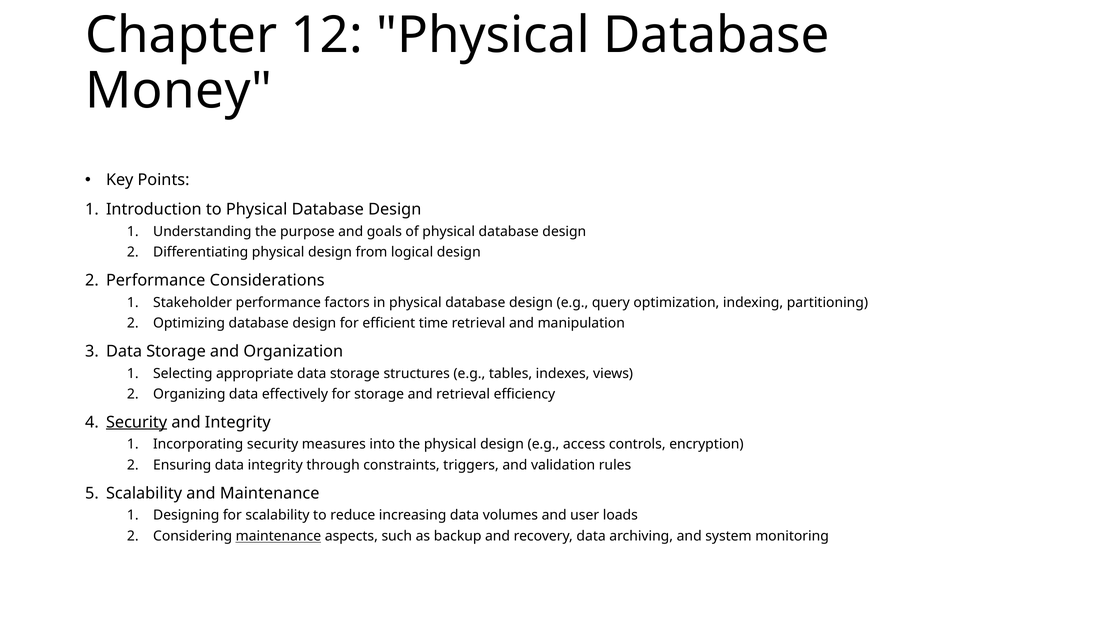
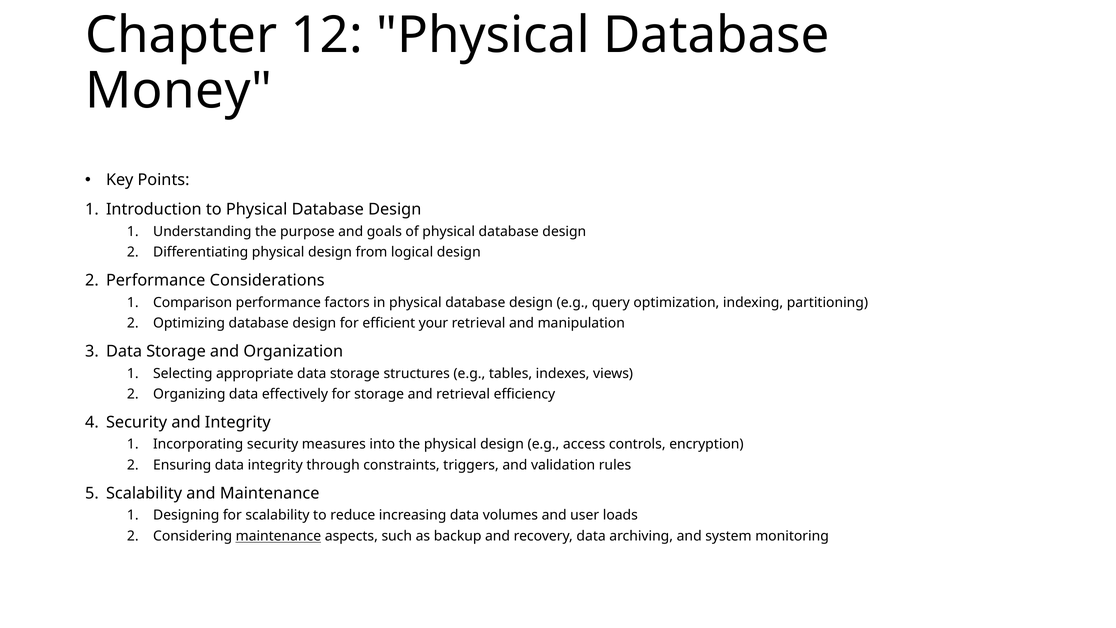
Stakeholder: Stakeholder -> Comparison
time: time -> your
Security at (137, 422) underline: present -> none
